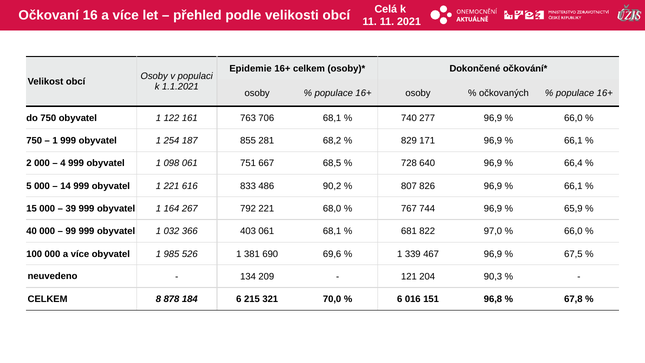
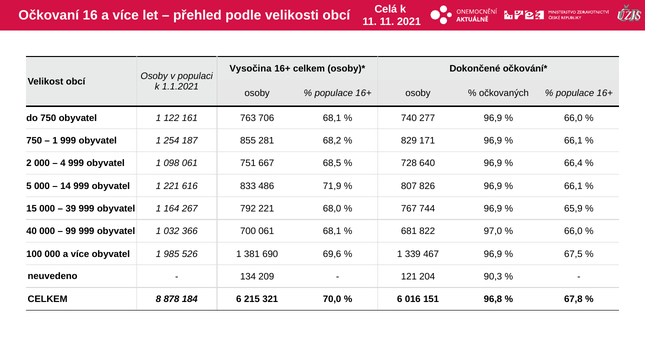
Epidemie: Epidemie -> Vysočina
90,2: 90,2 -> 71,9
403: 403 -> 700
